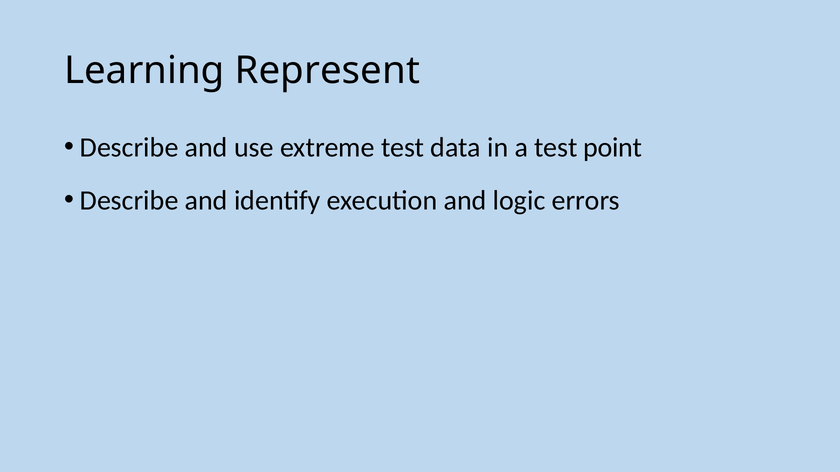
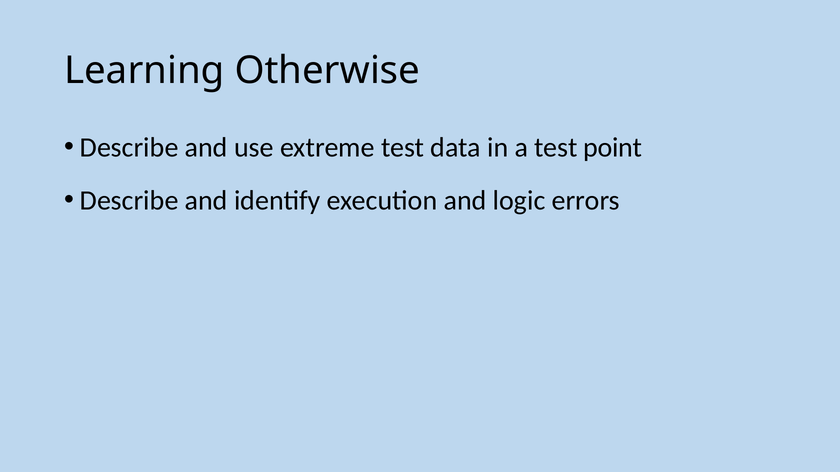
Represent: Represent -> Otherwise
